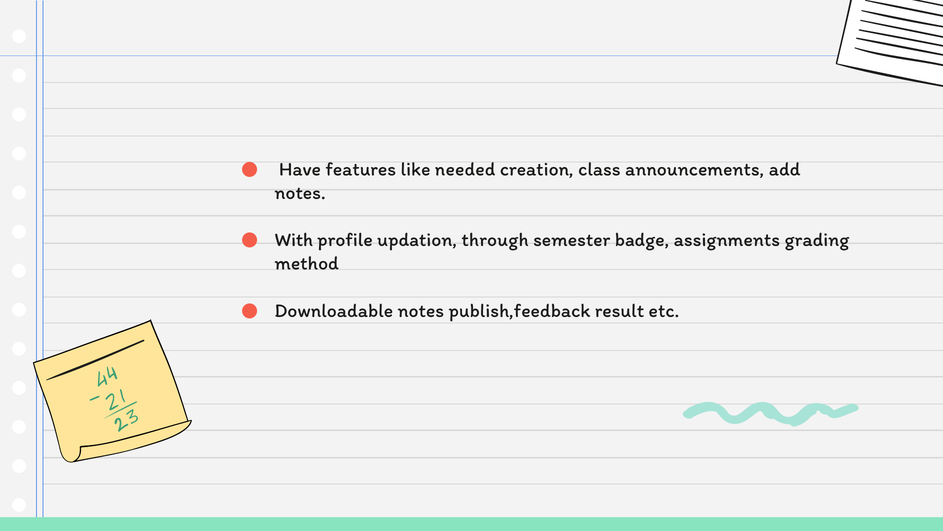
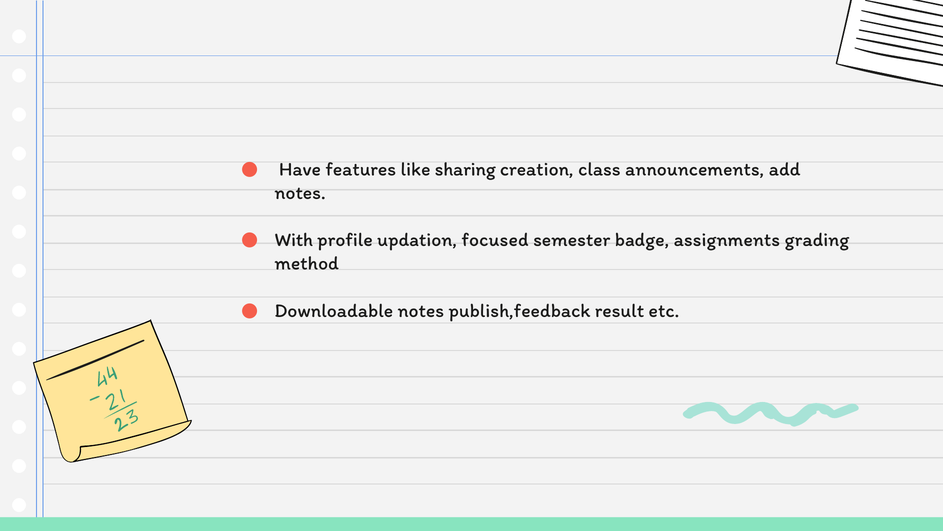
needed: needed -> sharing
through: through -> focused
